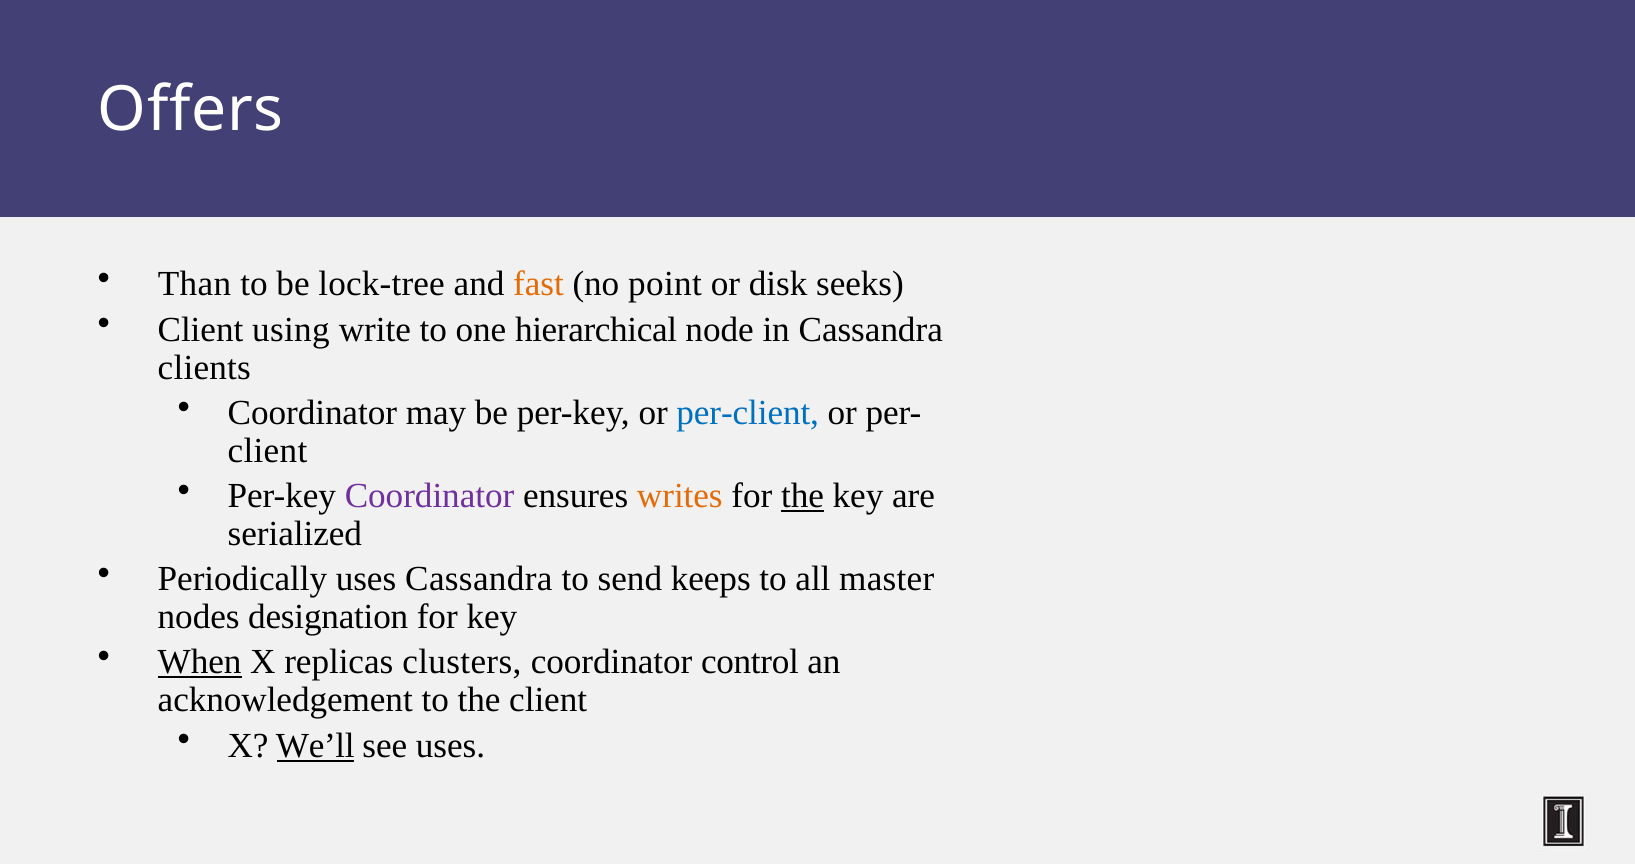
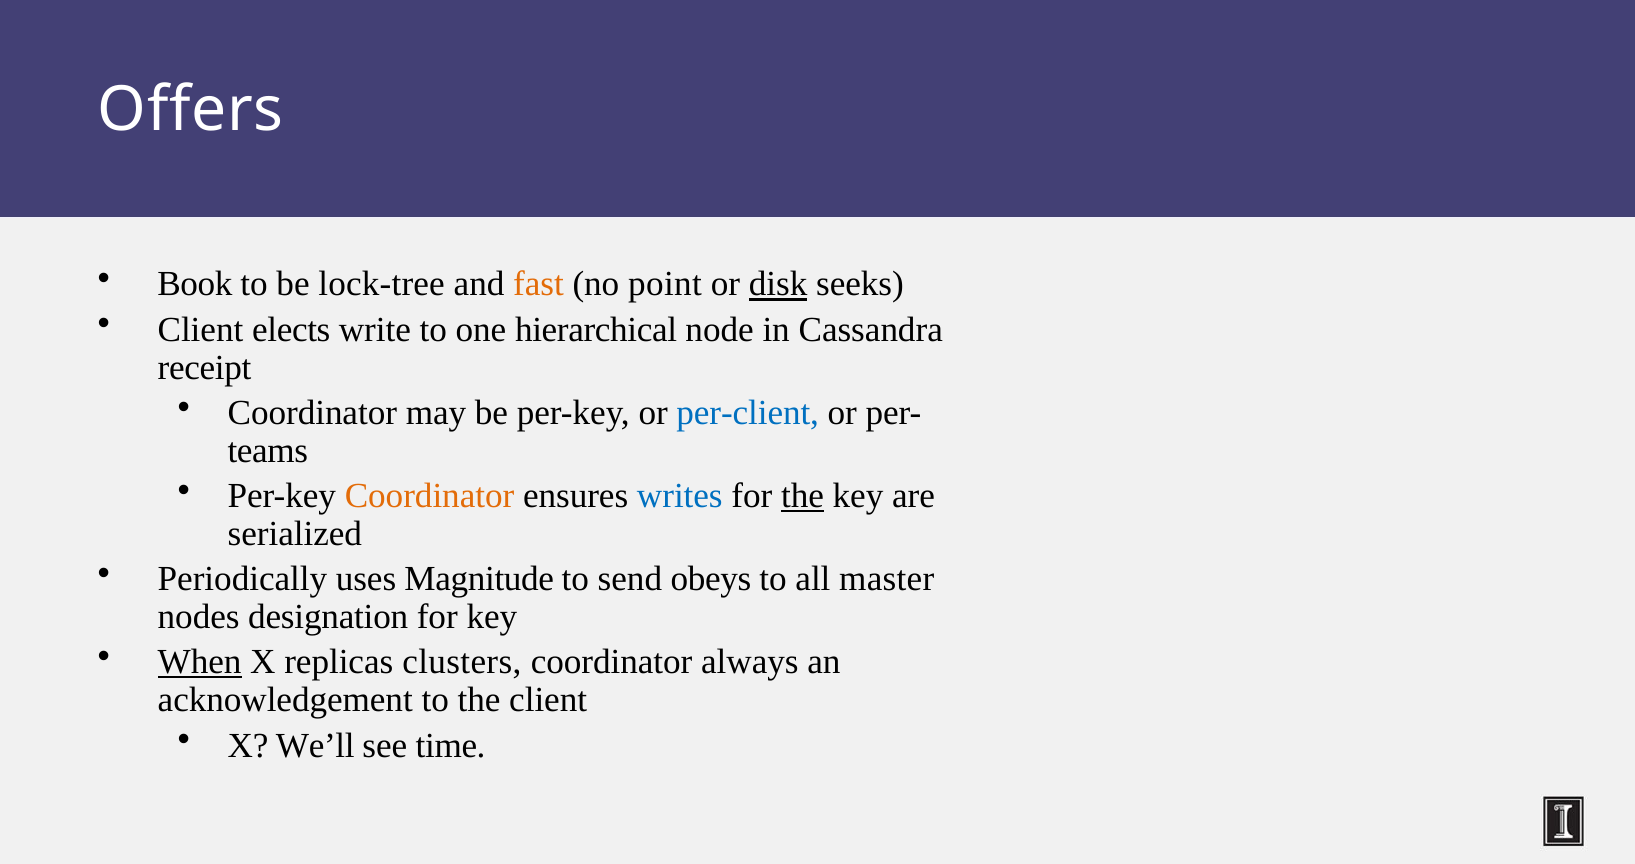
Than: Than -> Book
disk underline: none -> present
using: using -> elects
clients: clients -> receipt
client at (267, 451): client -> teams
Coordinator at (430, 496) colour: purple -> orange
writes colour: orange -> blue
uses Cassandra: Cassandra -> Magnitude
keeps: keeps -> obeys
control: control -> always
We’ll underline: present -> none
see uses: uses -> time
